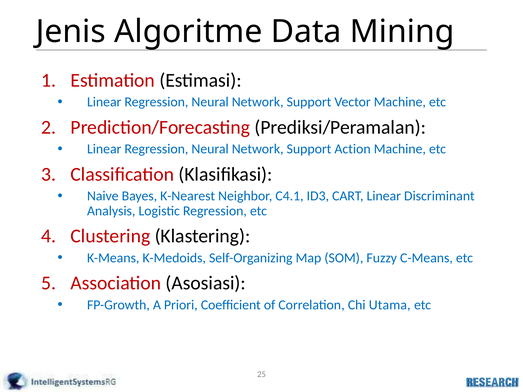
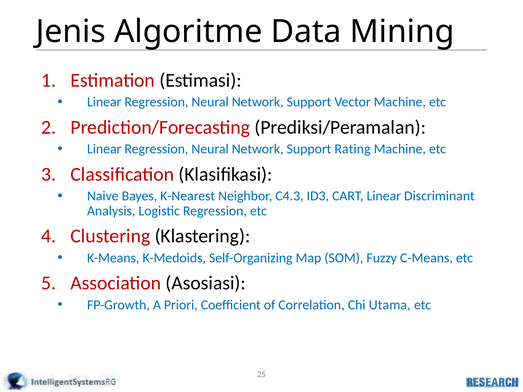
Action: Action -> Rating
C4.1: C4.1 -> C4.3
